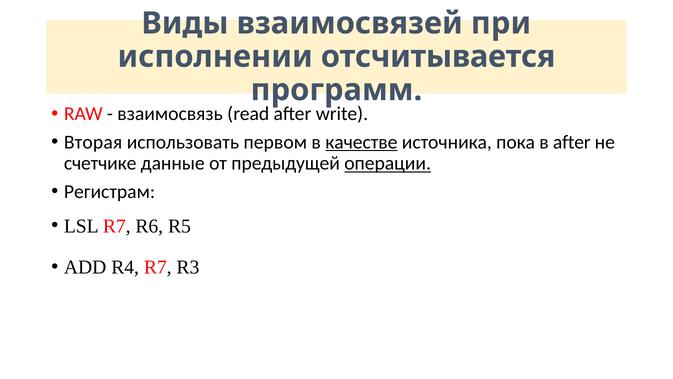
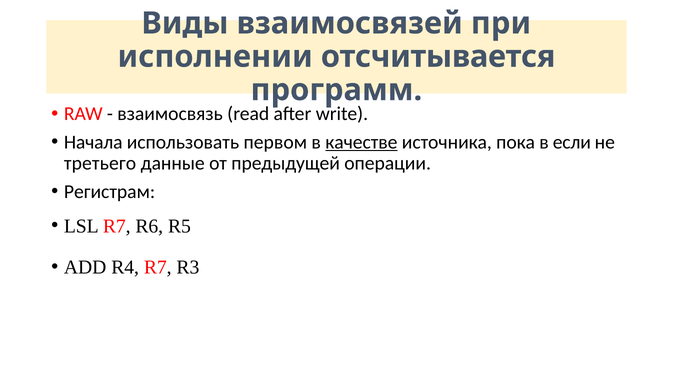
Вторая: Вторая -> Начала
в after: after -> если
счетчике: счетчике -> третьего
операции underline: present -> none
